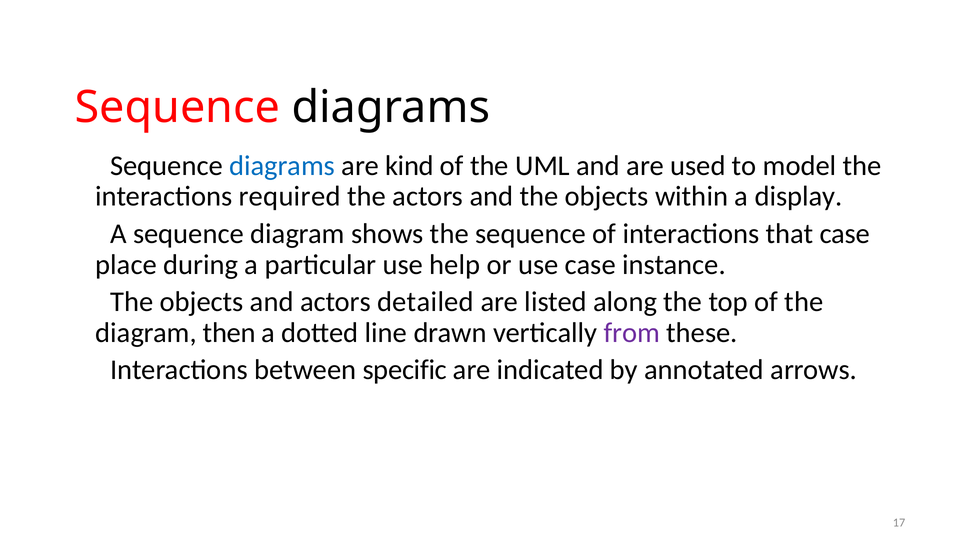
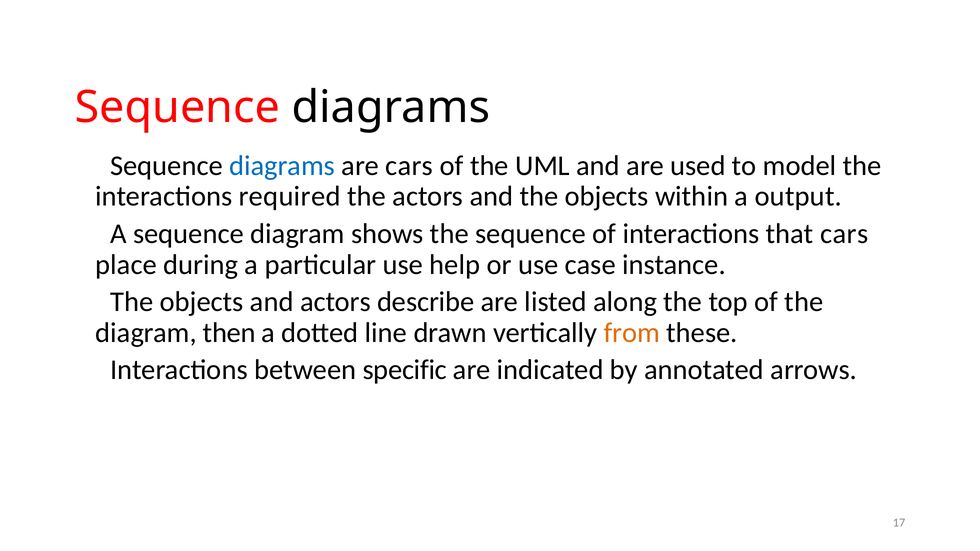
are kind: kind -> cars
display: display -> output
that case: case -> cars
detailed: detailed -> describe
from colour: purple -> orange
